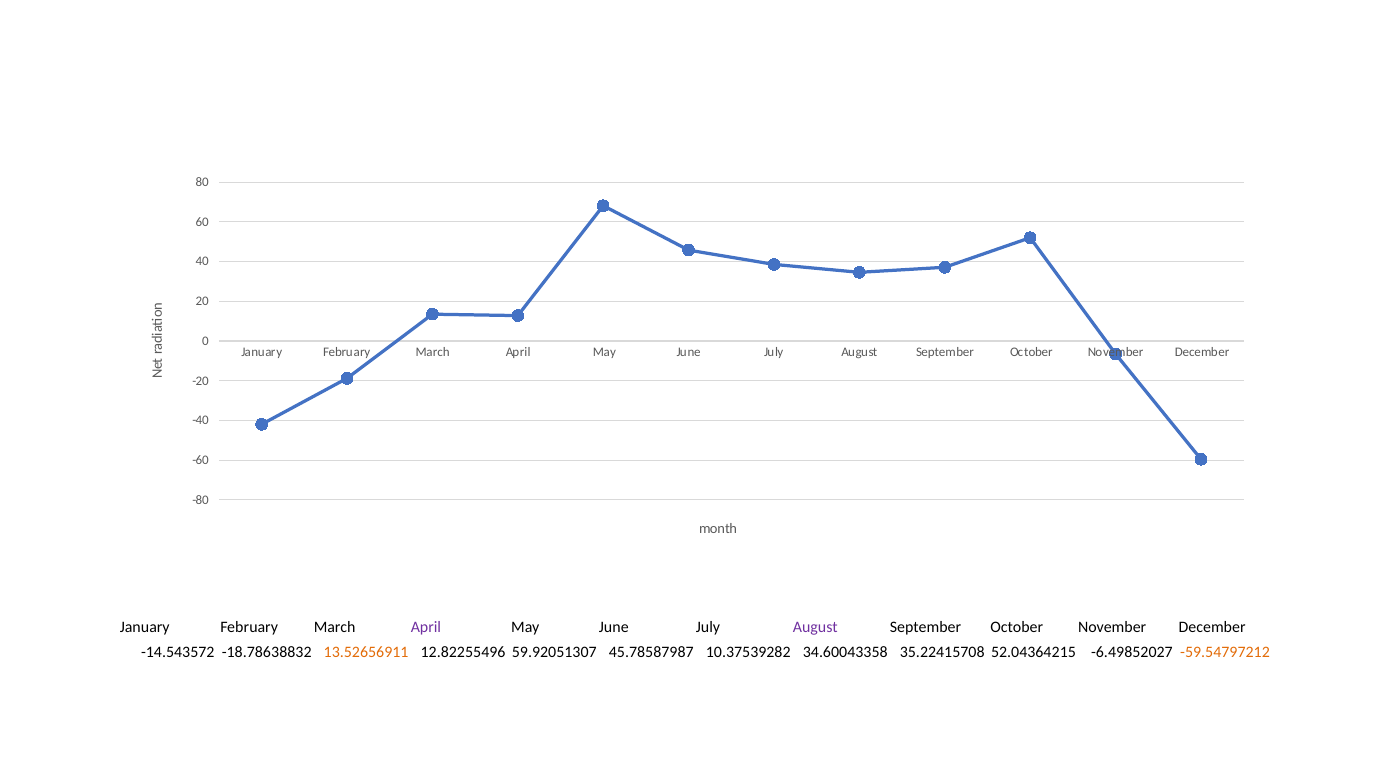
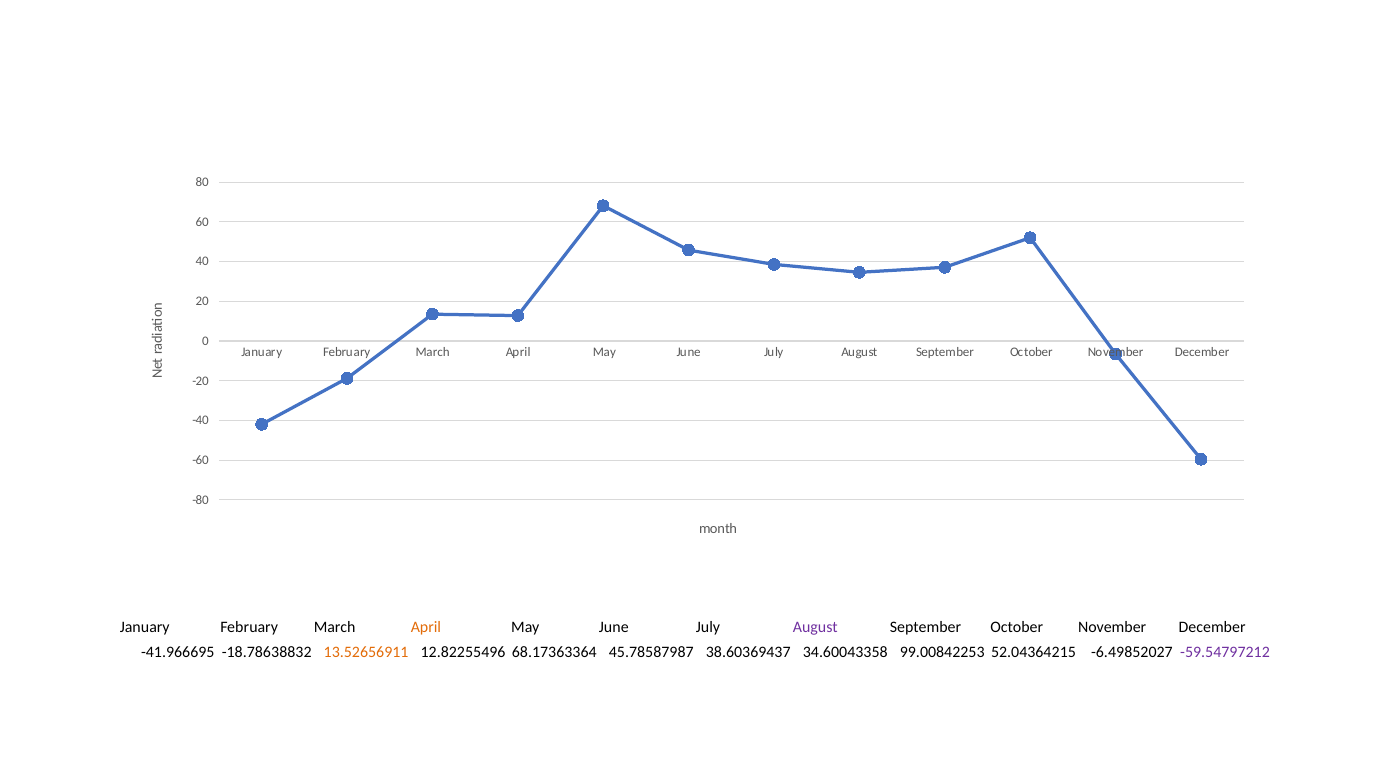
April at (426, 628) colour: purple -> orange
-14.543572: -14.543572 -> -41.966695
59.92051307: 59.92051307 -> 68.17363364
10.37539282: 10.37539282 -> 38.60369437
35.22415708: 35.22415708 -> 99.00842253
-59.54797212 colour: orange -> purple
